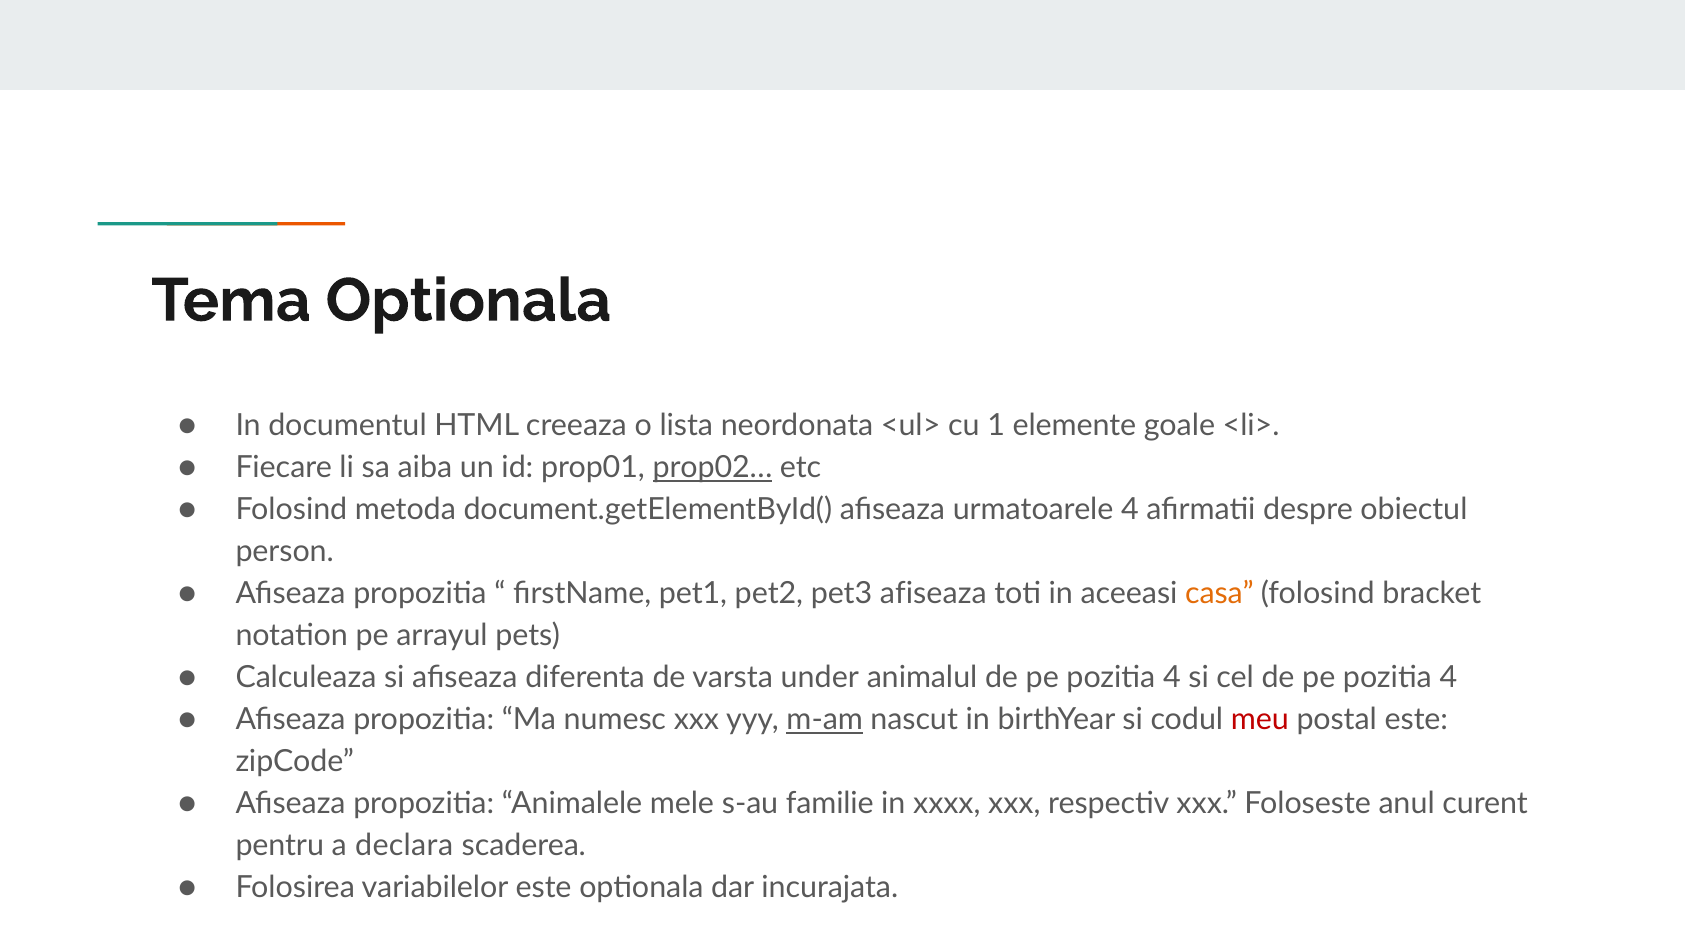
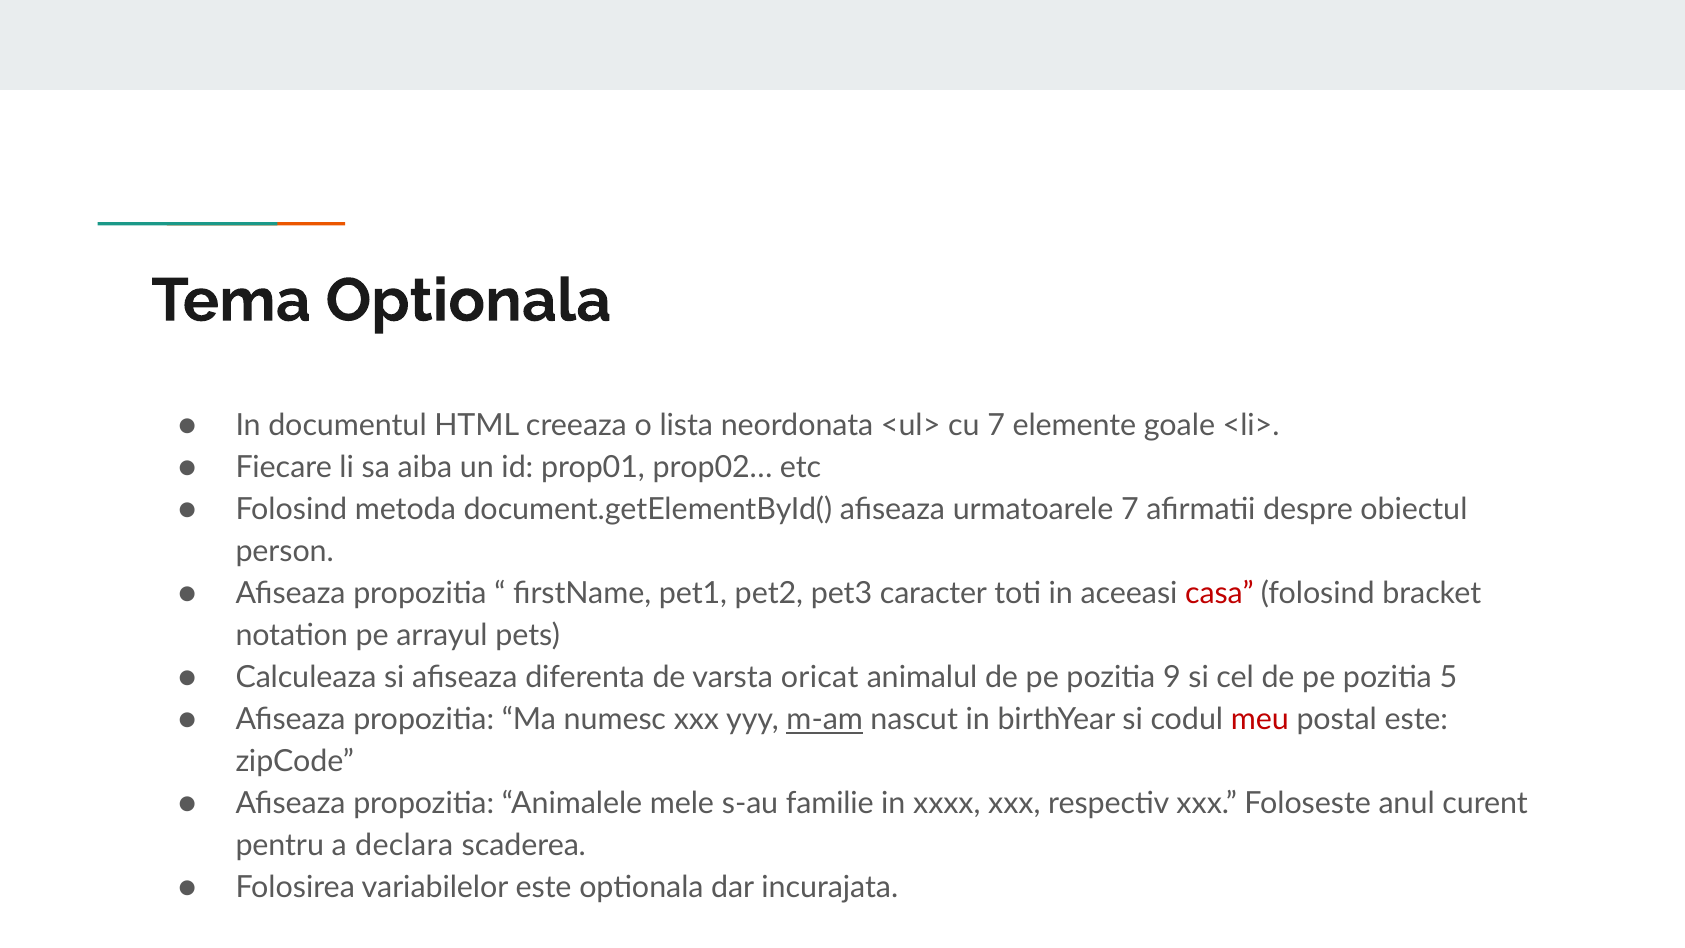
cu 1: 1 -> 7
prop02… underline: present -> none
urmatoarele 4: 4 -> 7
pet3 afiseaza: afiseaza -> caracter
casa colour: orange -> red
under: under -> oricat
4 at (1172, 678): 4 -> 9
4 at (1448, 678): 4 -> 5
